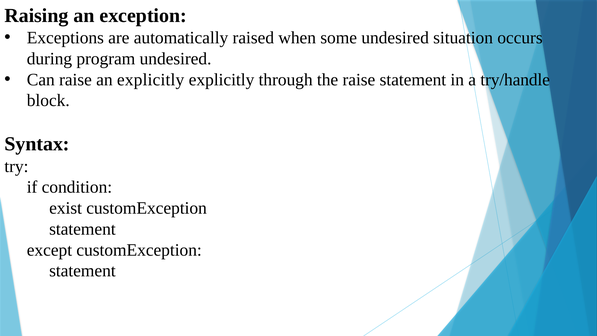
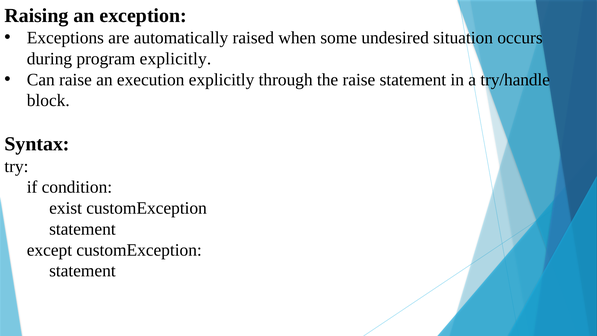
program undesired: undesired -> explicitly
an explicitly: explicitly -> execution
